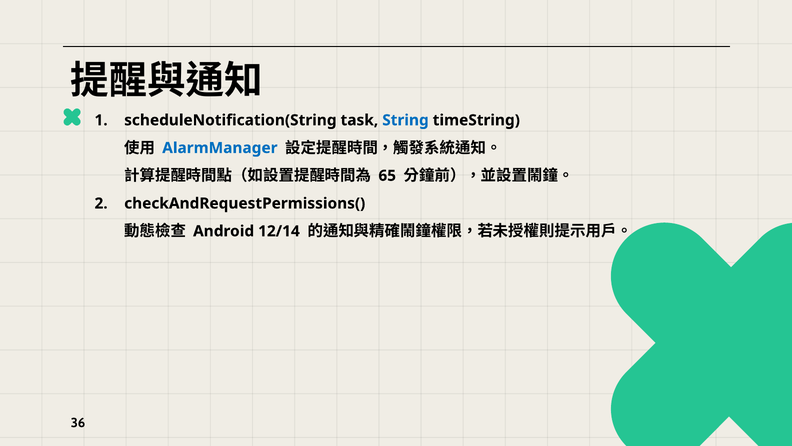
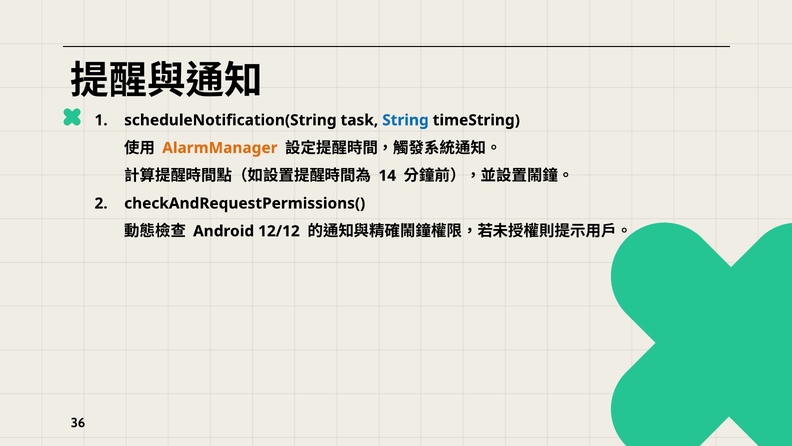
AlarmManager colour: blue -> orange
65: 65 -> 14
12/14: 12/14 -> 12/12
